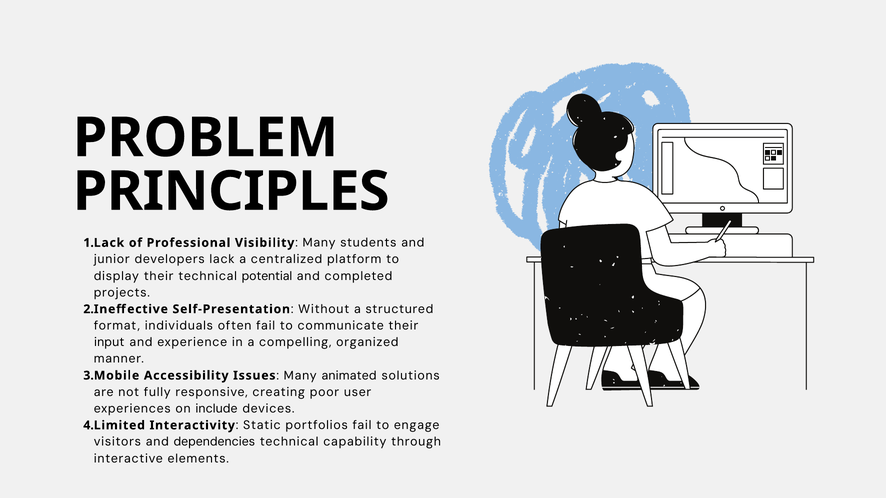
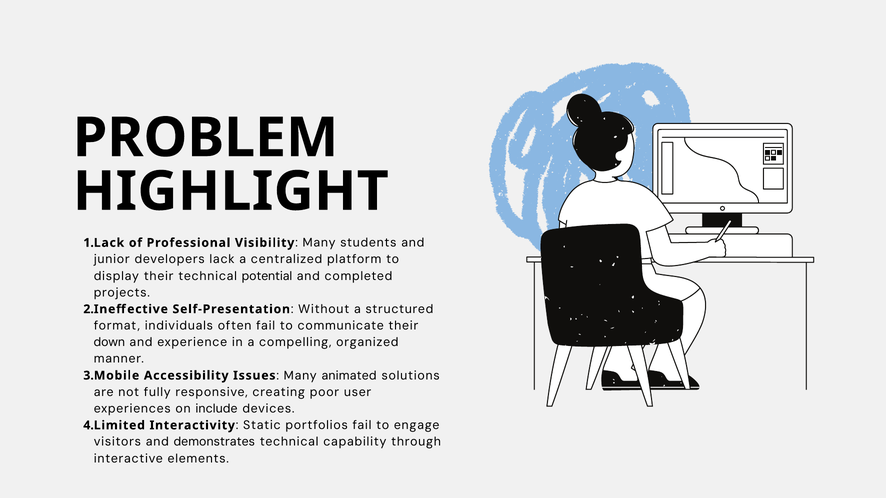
PRINCIPLES: PRINCIPLES -> HIGHLIGHT
input: input -> down
dependencies: dependencies -> demonstrates
